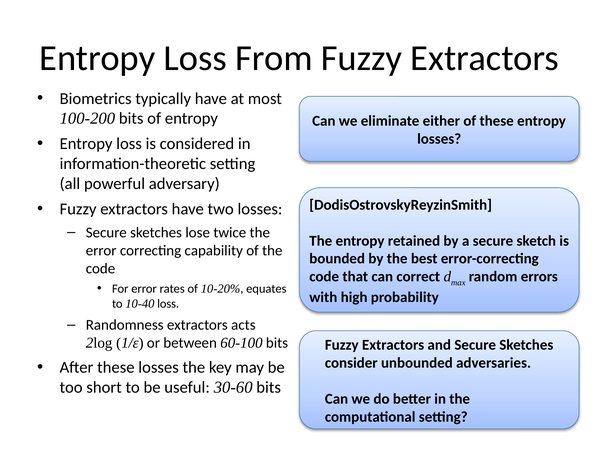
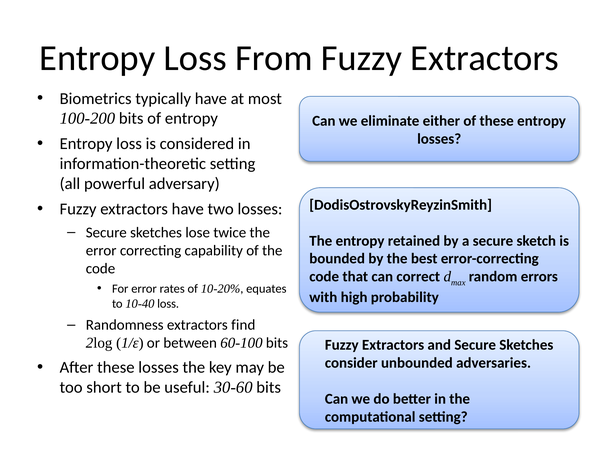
acts: acts -> find
